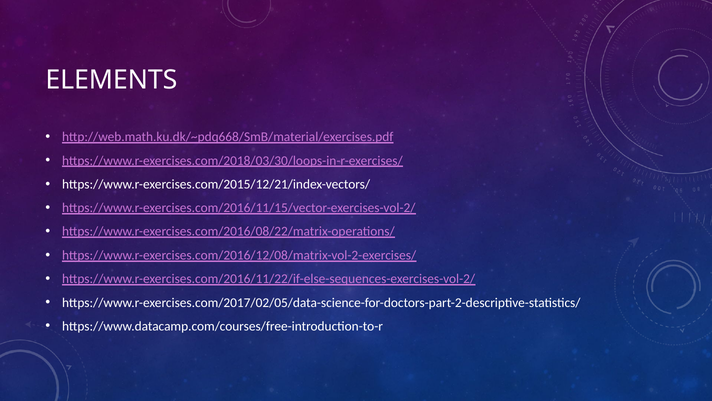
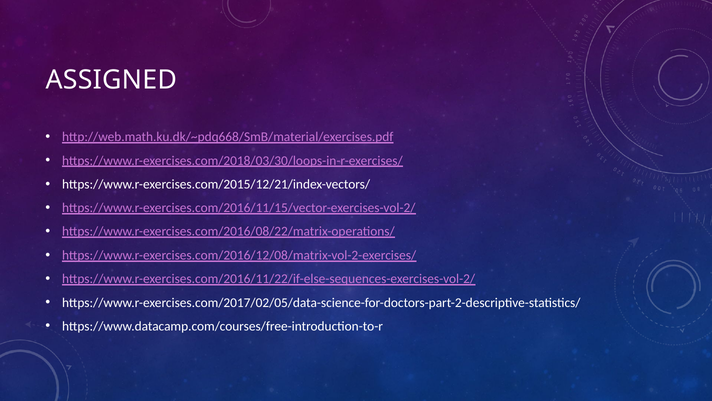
ELEMENTS: ELEMENTS -> ASSIGNED
